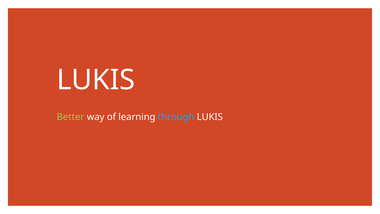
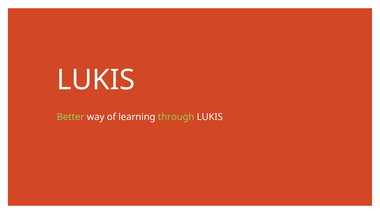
through colour: light blue -> light green
